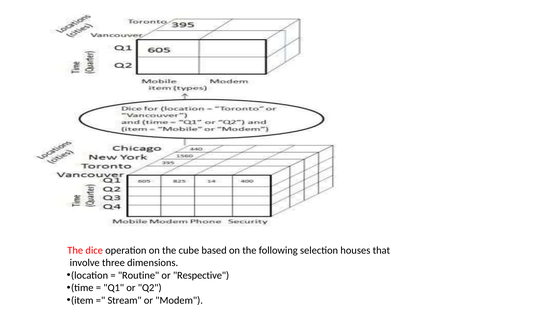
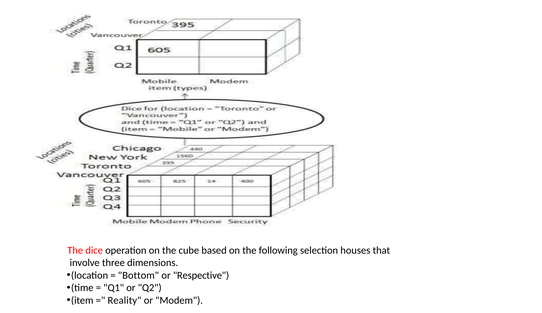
Routine: Routine -> Bottom
Stream: Stream -> Reality
